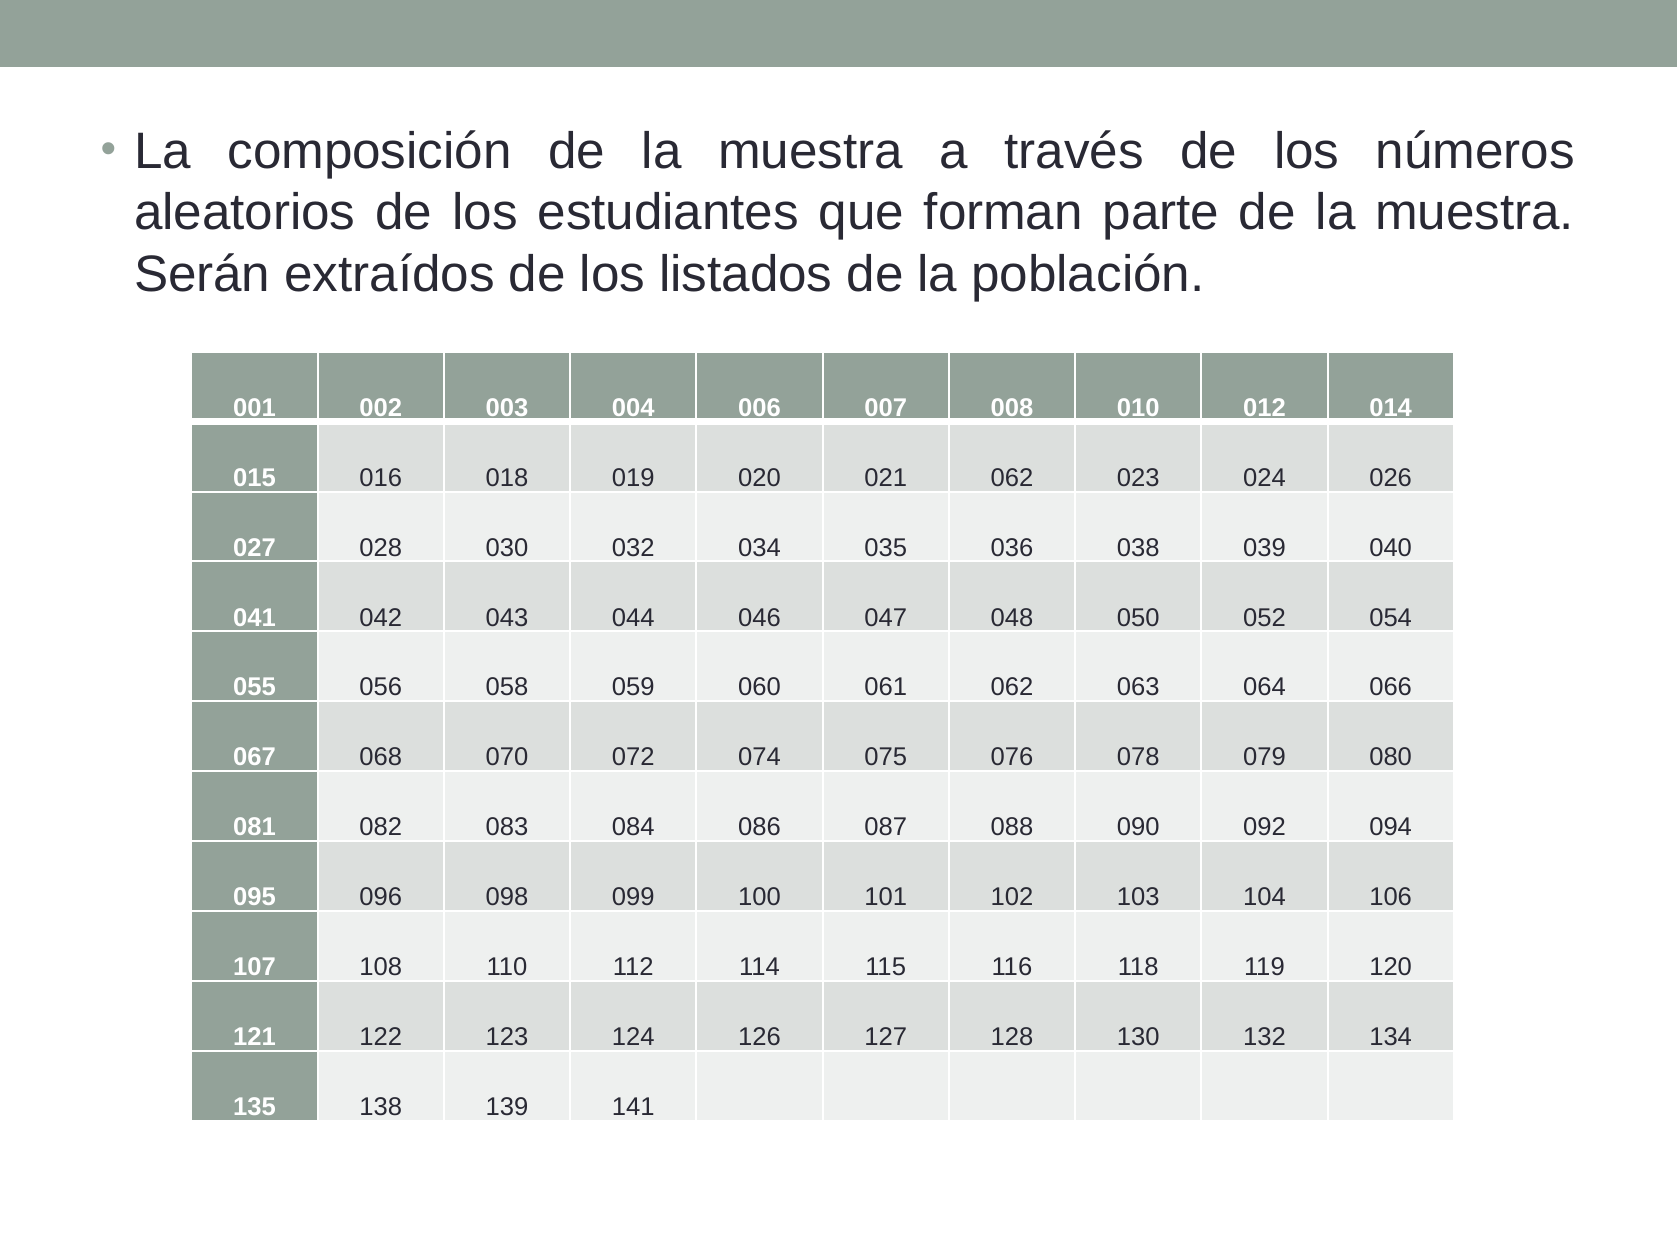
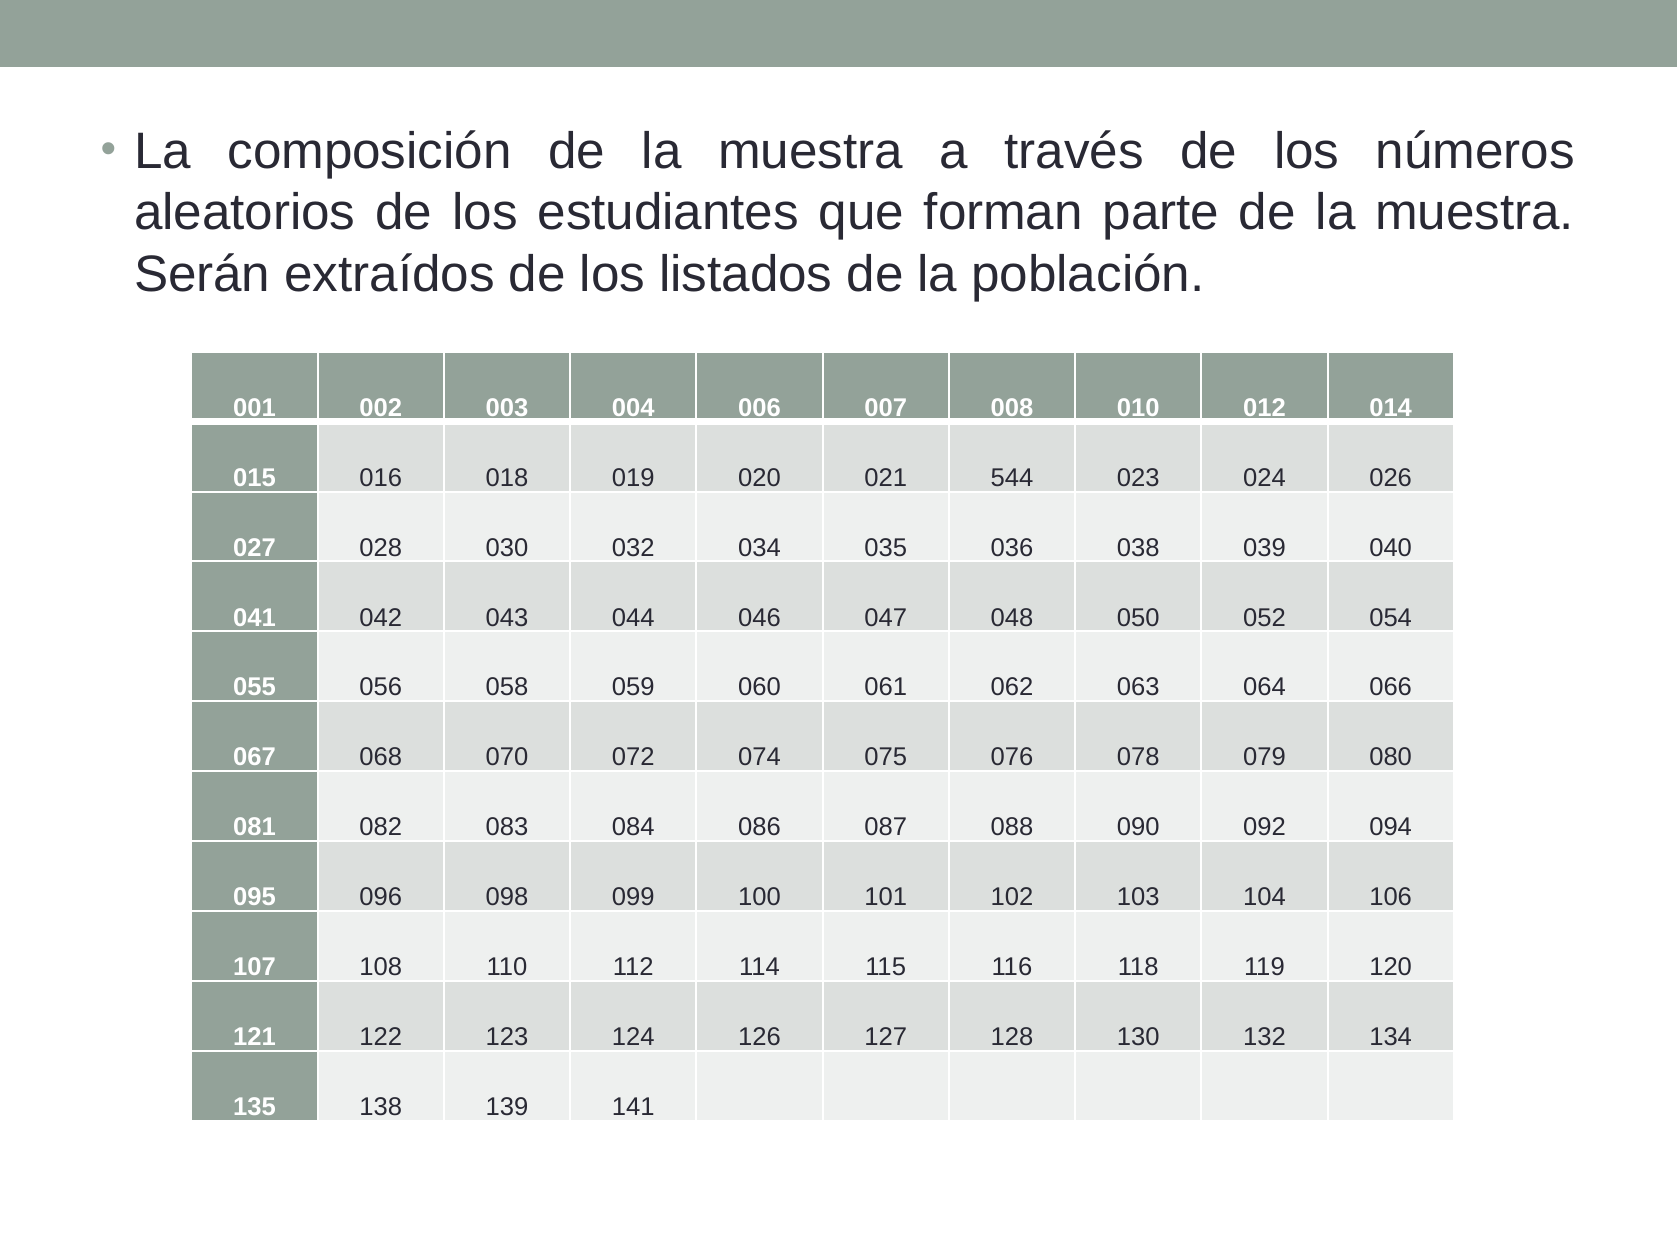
021 062: 062 -> 544
